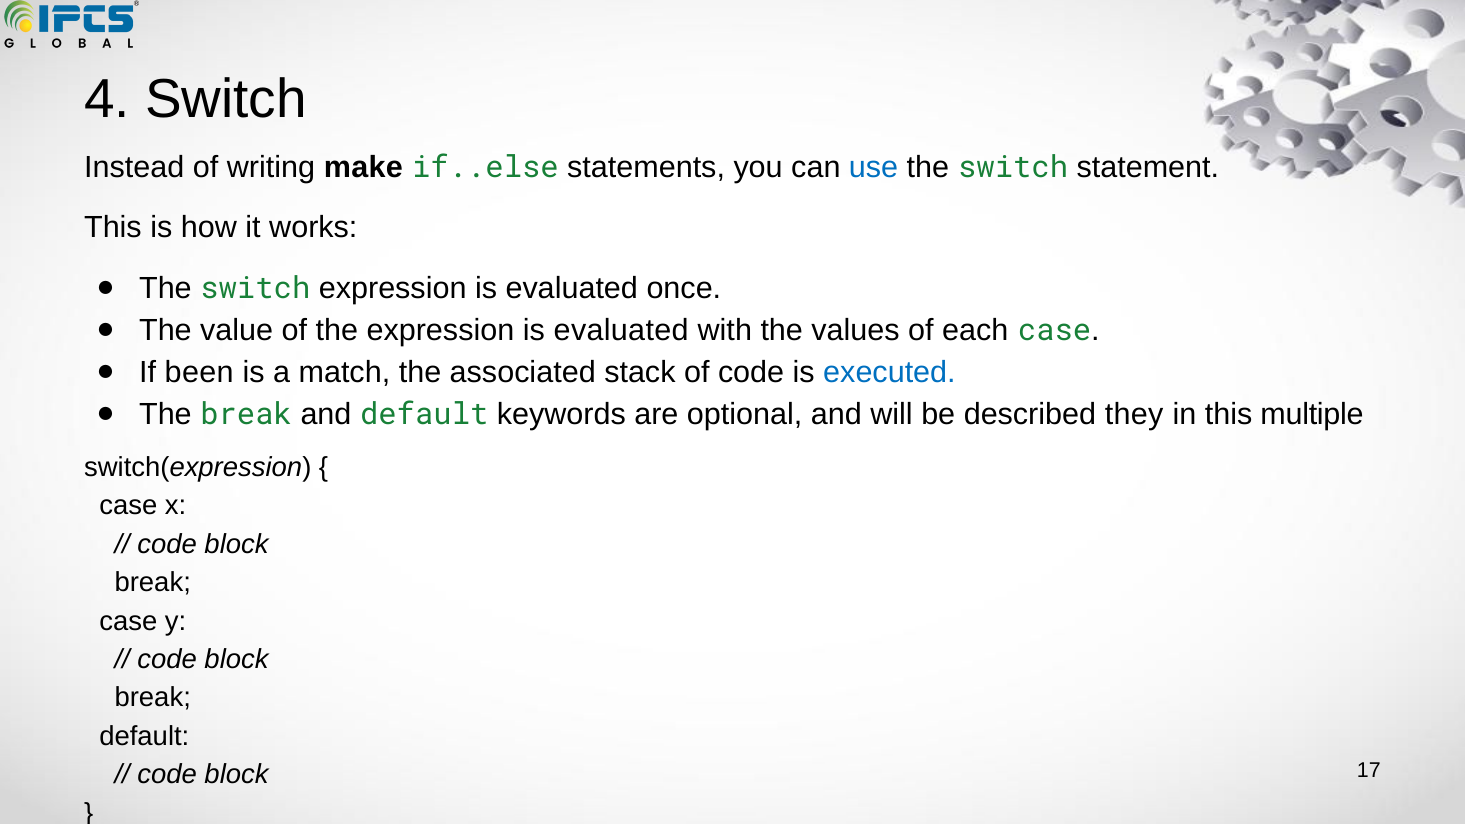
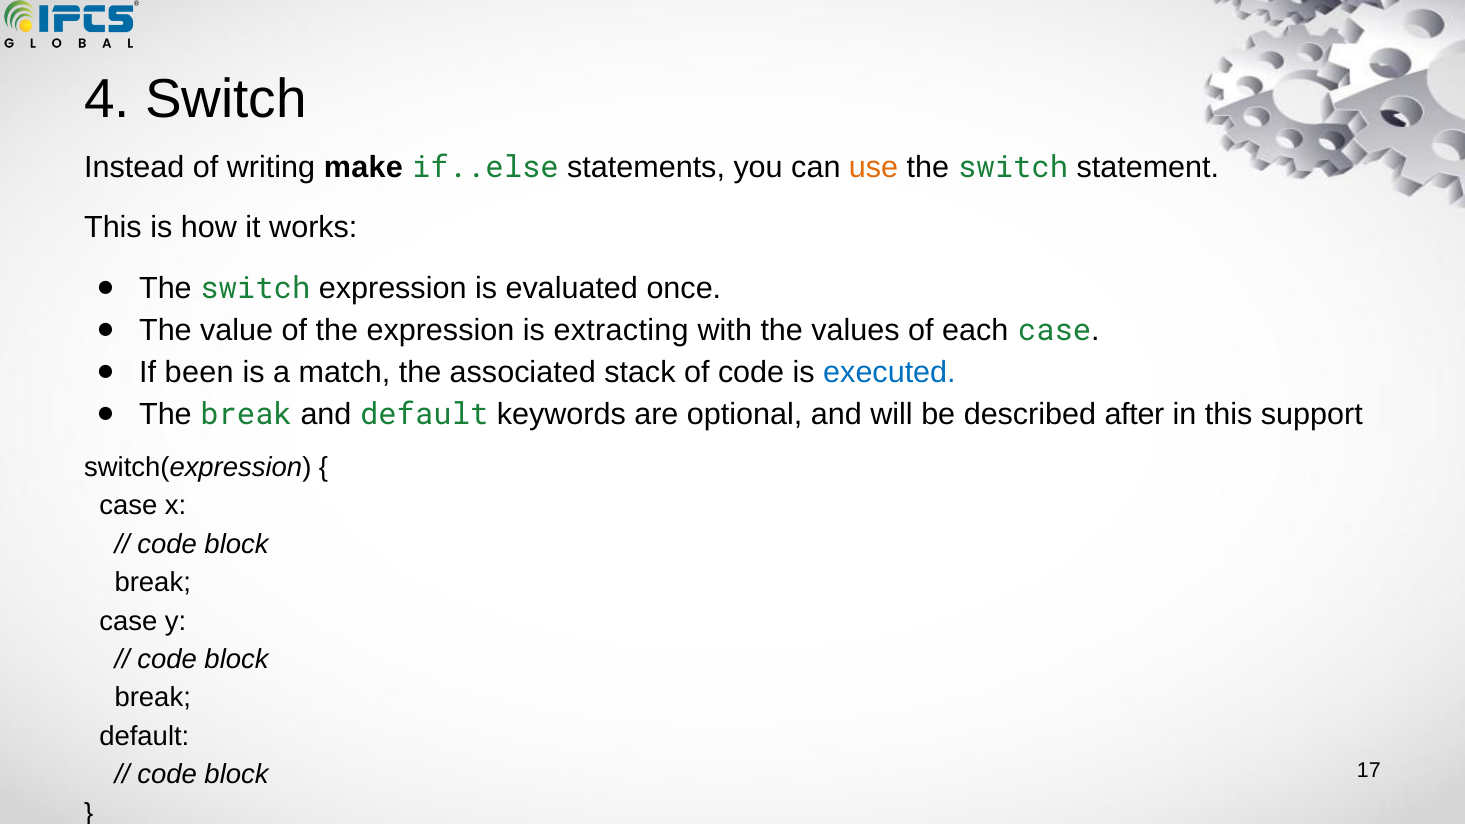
use colour: blue -> orange
the expression is evaluated: evaluated -> extracting
they: they -> after
multiple: multiple -> support
